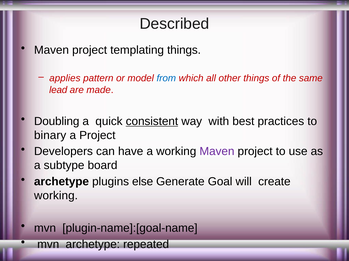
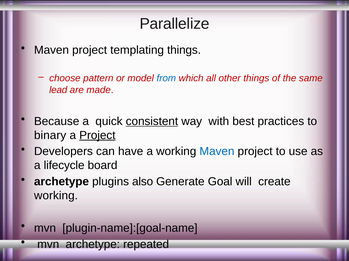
Described: Described -> Parallelize
applies: applies -> choose
Doubling: Doubling -> Because
Project at (97, 136) underline: none -> present
Maven at (217, 152) colour: purple -> blue
subtype: subtype -> lifecycle
else: else -> also
